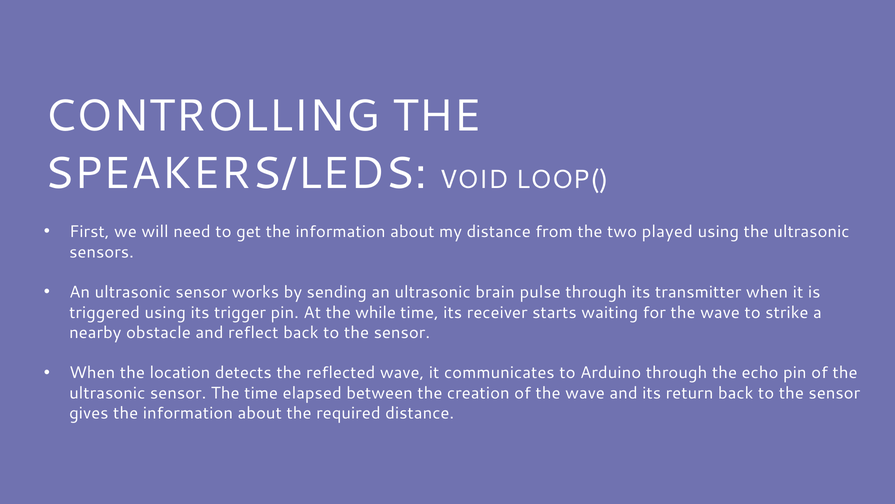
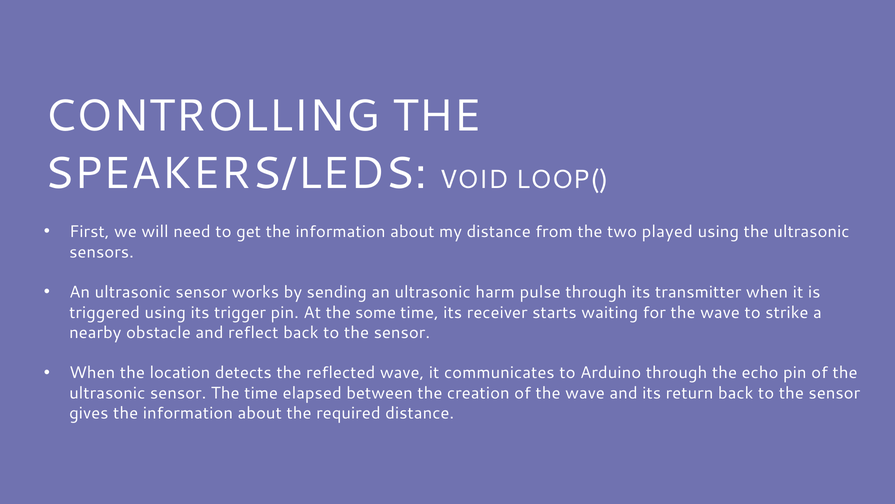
brain: brain -> harm
while: while -> some
